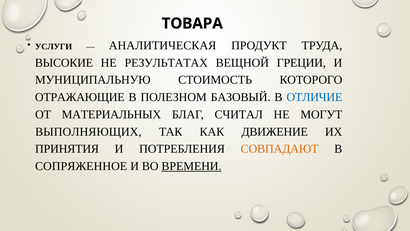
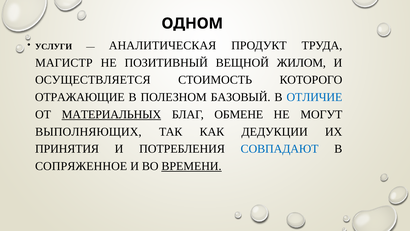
ТОВАРА: ТОВАРА -> ОДНОМ
ВЫСОКИЕ: ВЫСОКИЕ -> МАГИСТР
РЕЗУЛЬТАТАХ: РЕЗУЛЬТАТАХ -> ПОЗИТИВНЫЙ
ГРЕЦИИ: ГРЕЦИИ -> ЖИЛОМ
МУНИЦИПАЛЬНУЮ: МУНИЦИПАЛЬНУЮ -> ОСУЩЕСТВЛЯЕТСЯ
МАТЕРИАЛЬНЫХ underline: none -> present
СЧИТАЛ: СЧИТАЛ -> ОБМЕНЕ
ДВИЖЕНИЕ: ДВИЖЕНИЕ -> ДЕДУКЦИИ
СОВПАДАЮТ colour: orange -> blue
